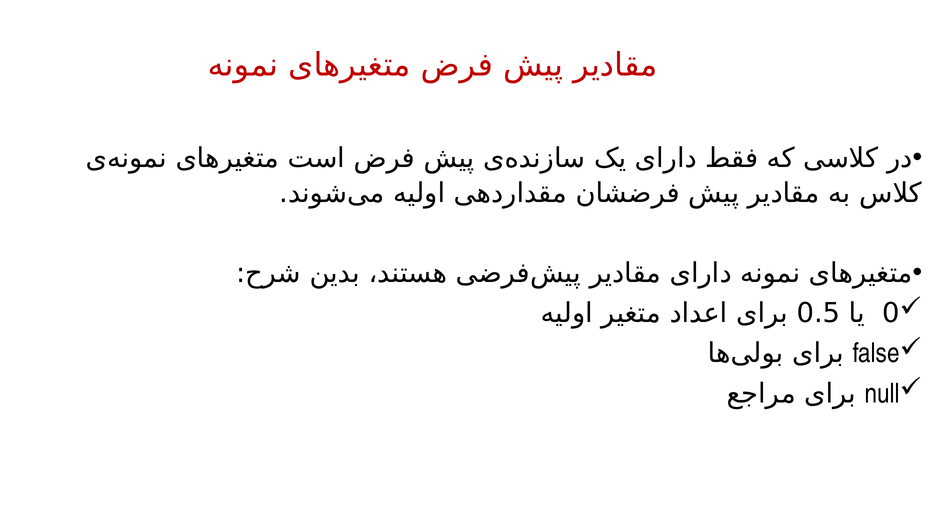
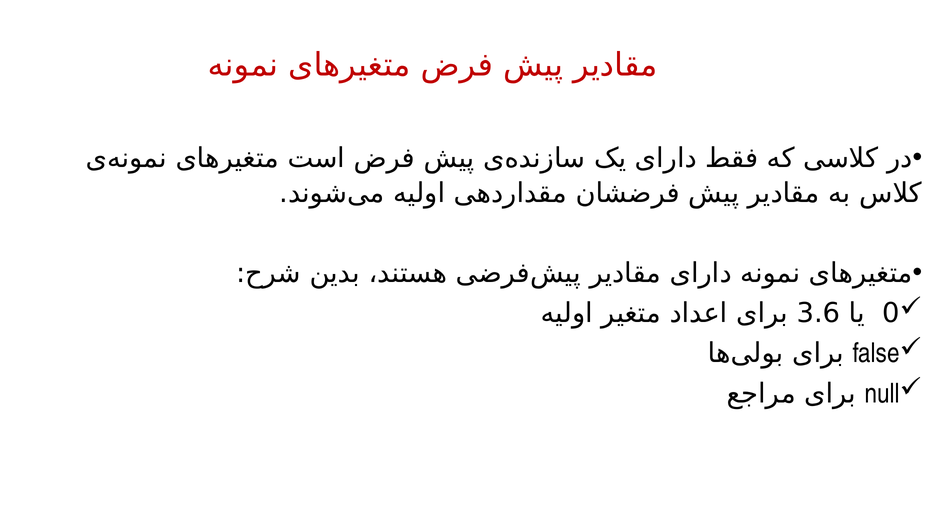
0.5: 0.5 -> 3.6
